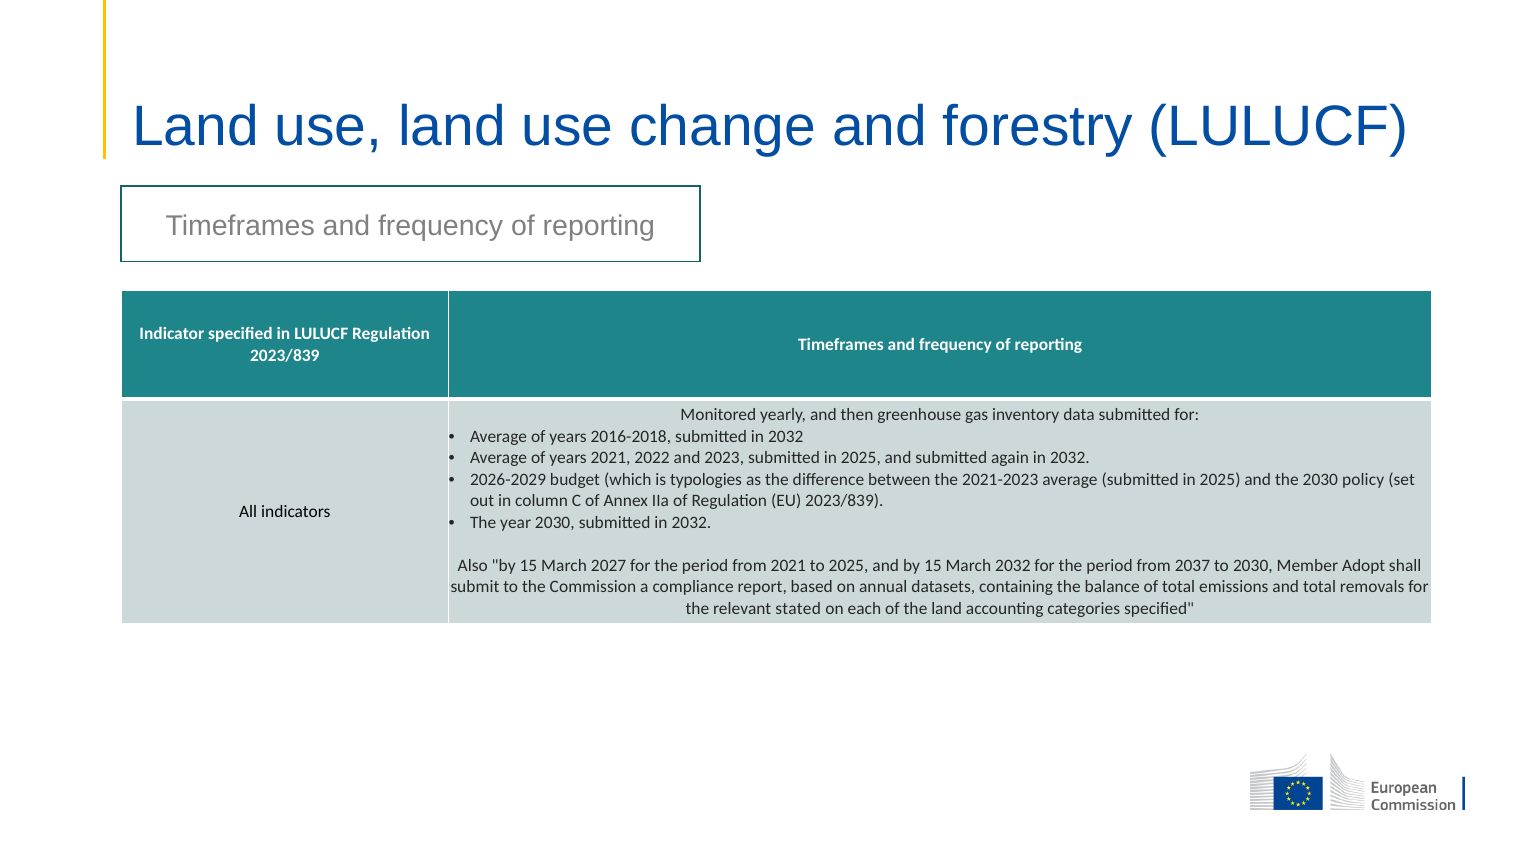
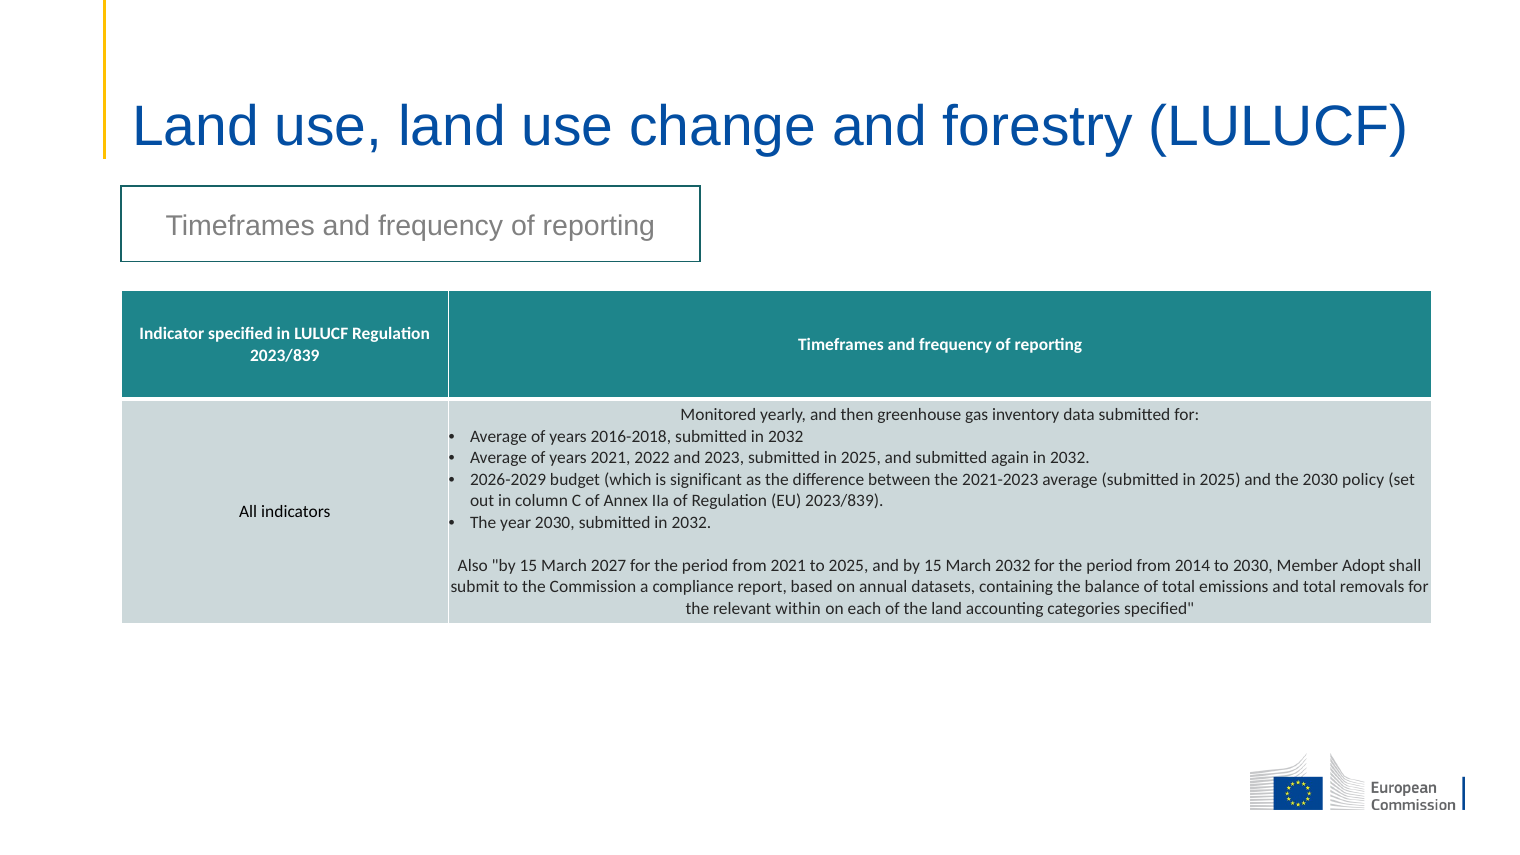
typologies: typologies -> significant
2037: 2037 -> 2014
stated: stated -> within
